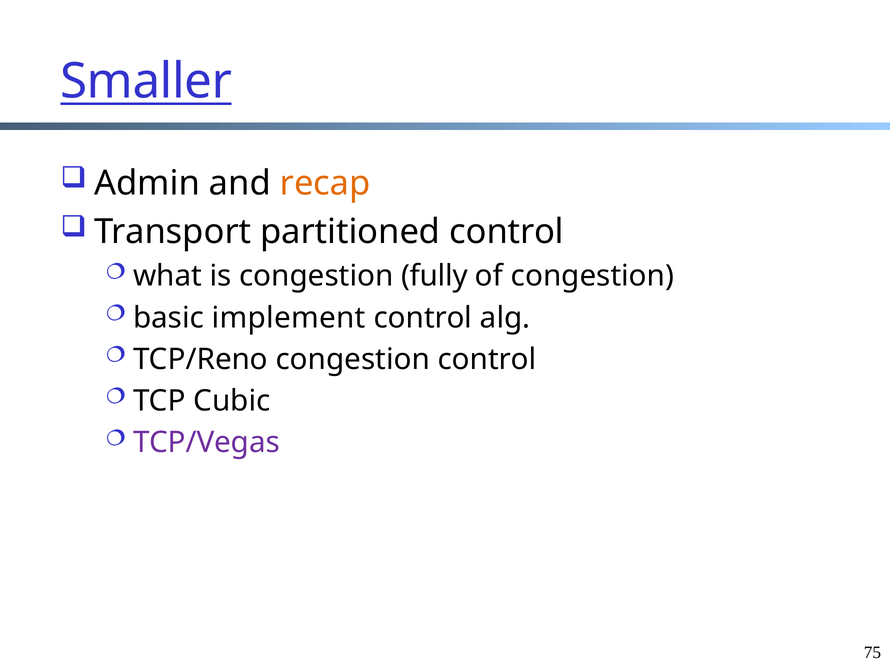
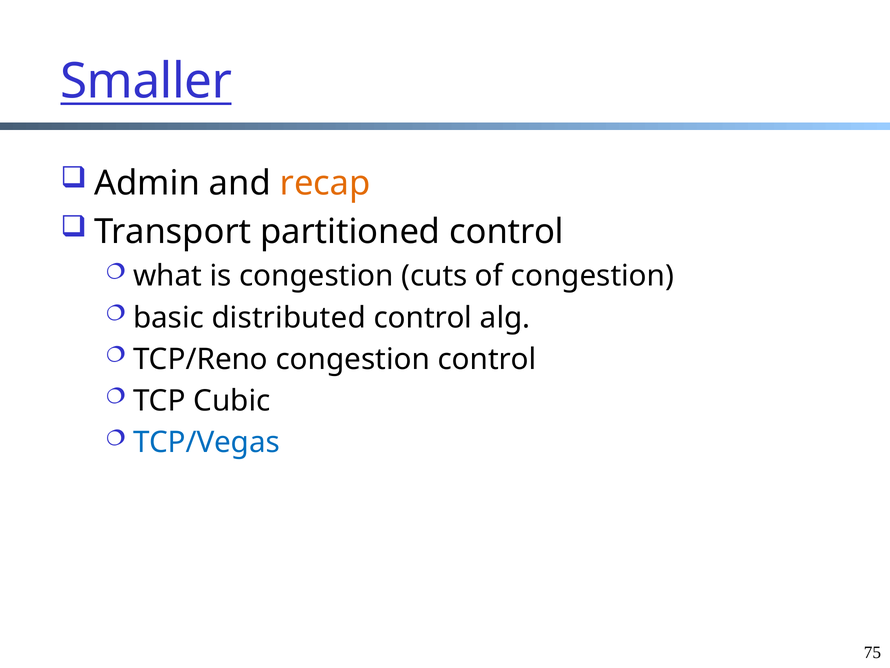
fully: fully -> cuts
implement: implement -> distributed
TCP/Vegas colour: purple -> blue
